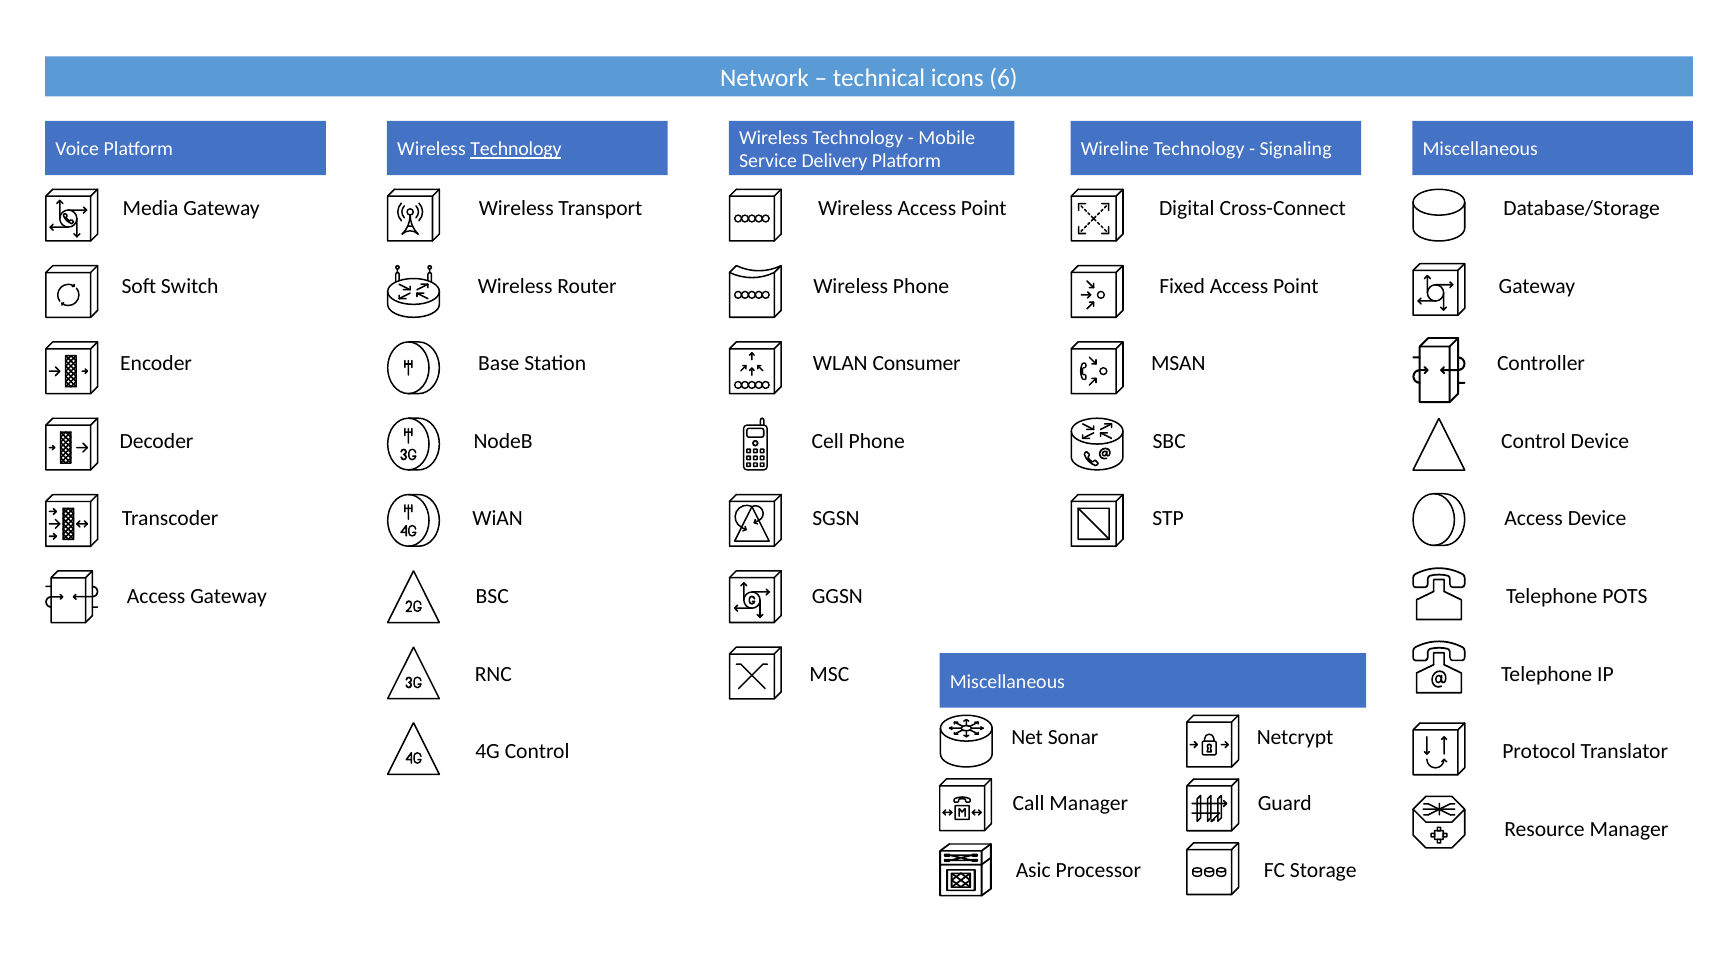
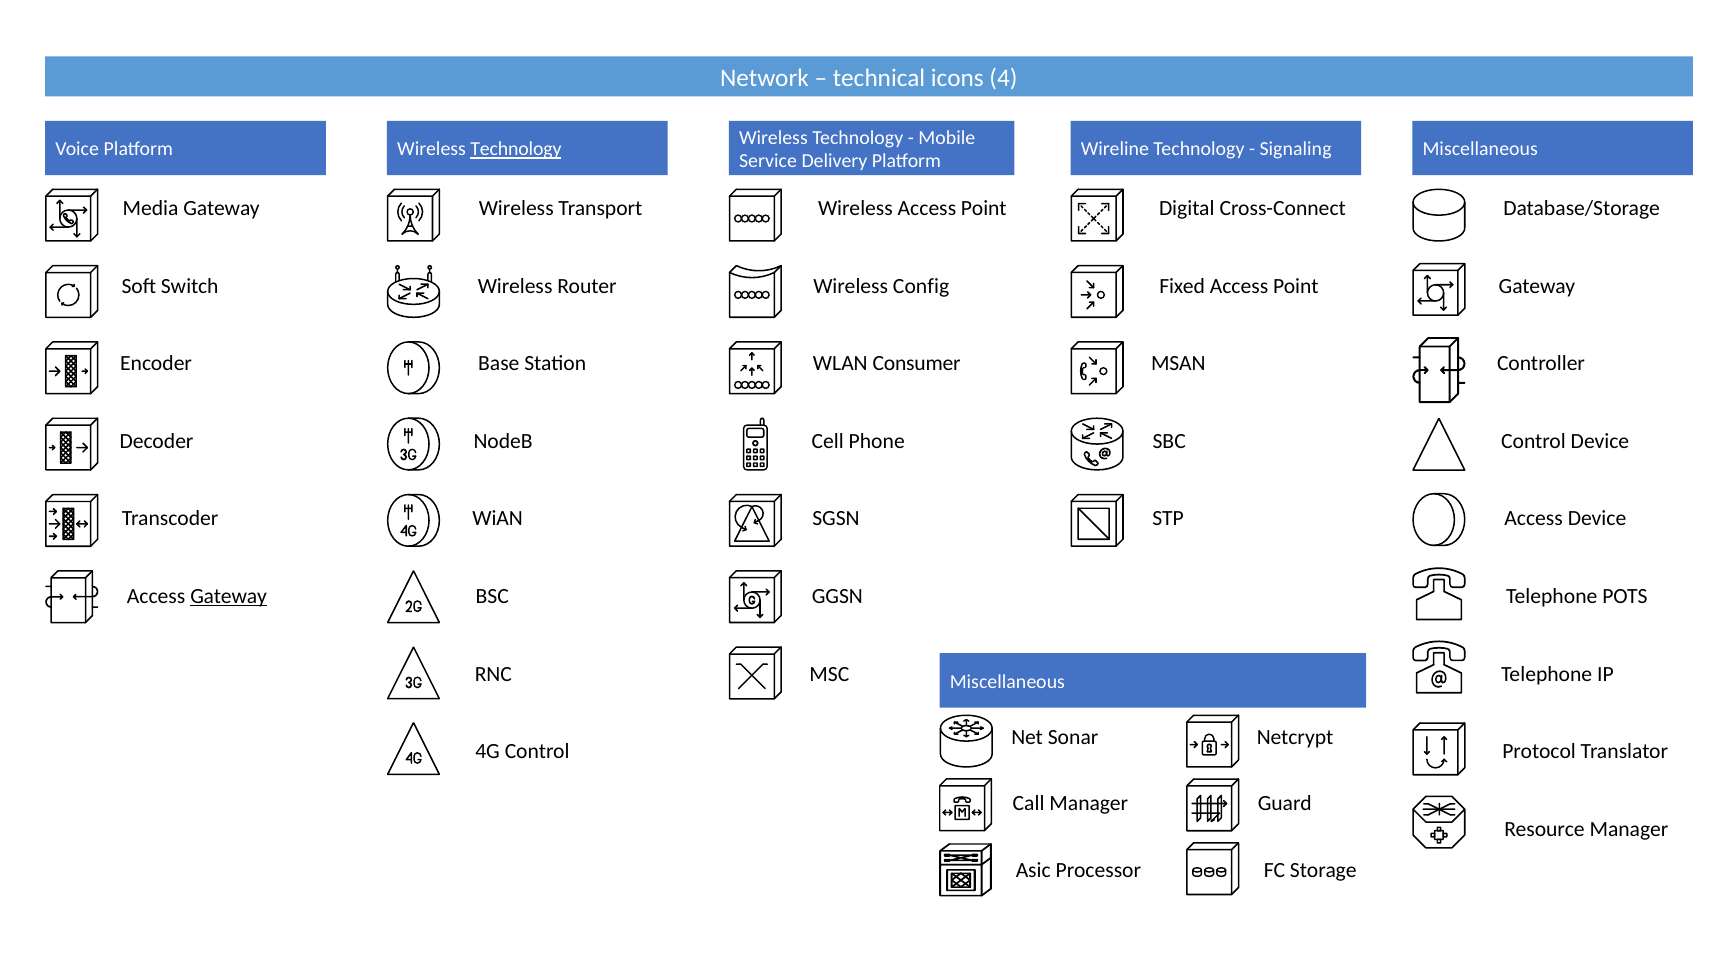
6: 6 -> 4
Wireless Phone: Phone -> Config
Gateway at (229, 596) underline: none -> present
